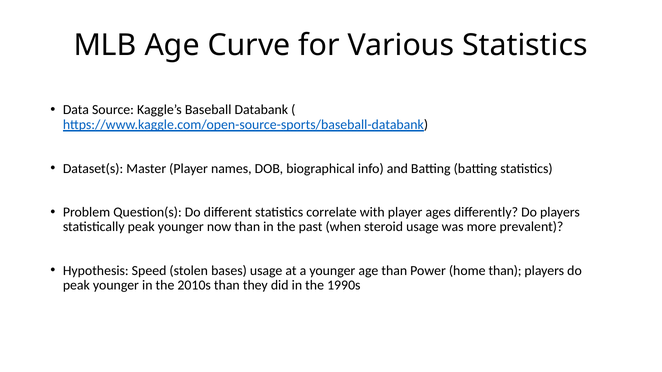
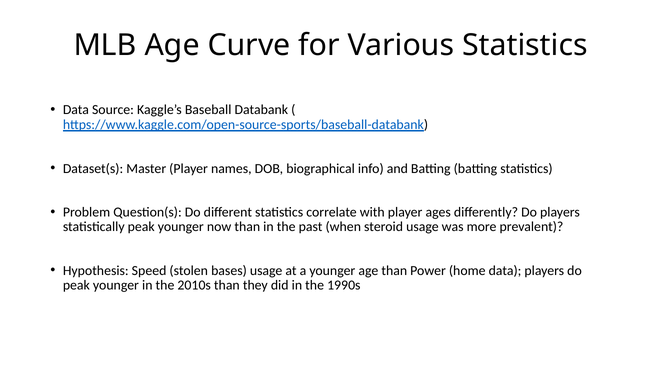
home than: than -> data
